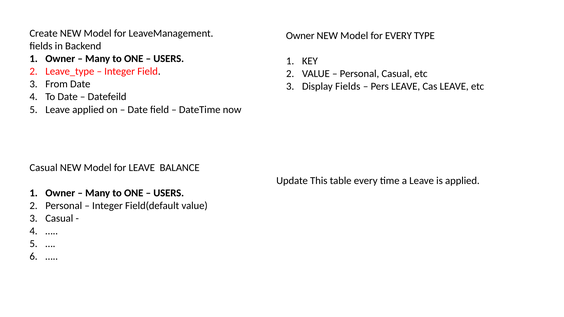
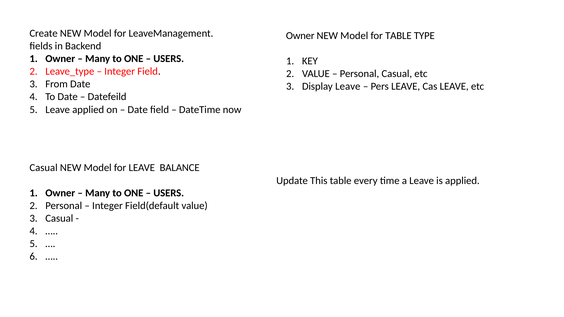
for EVERY: EVERY -> TABLE
Display Fields: Fields -> Leave
